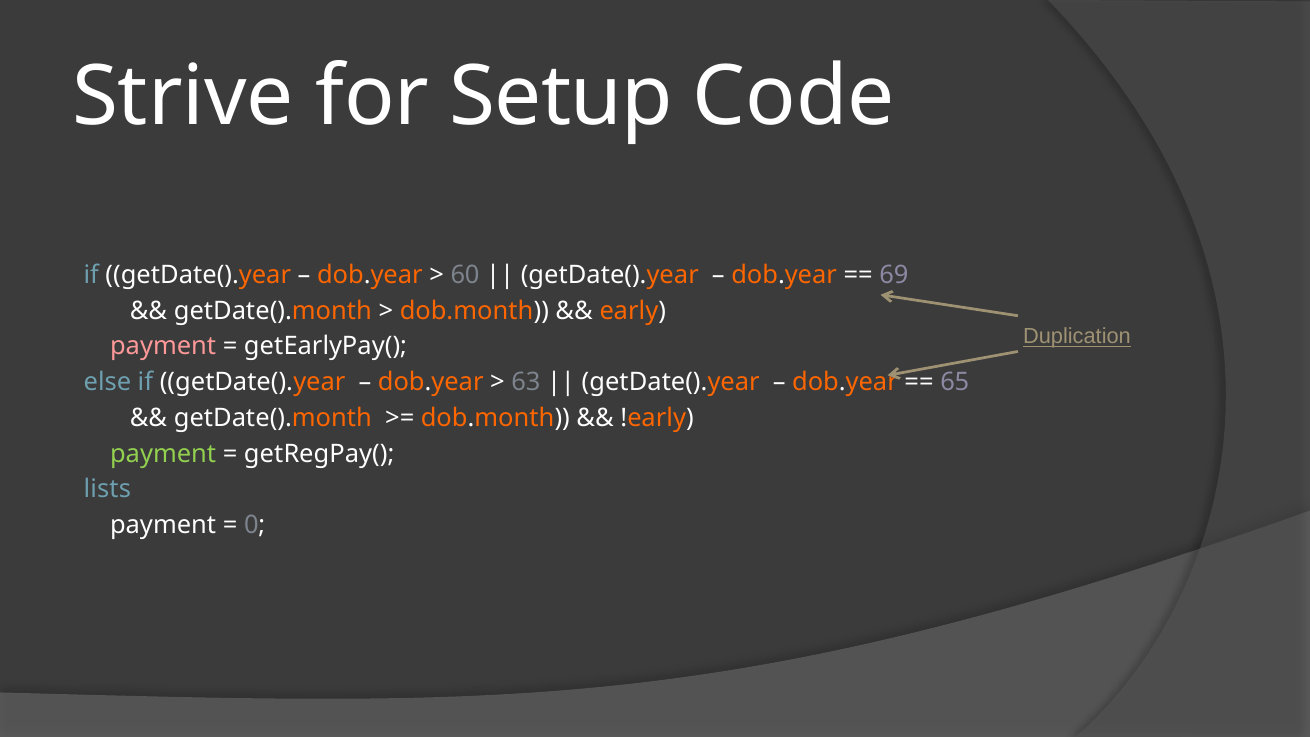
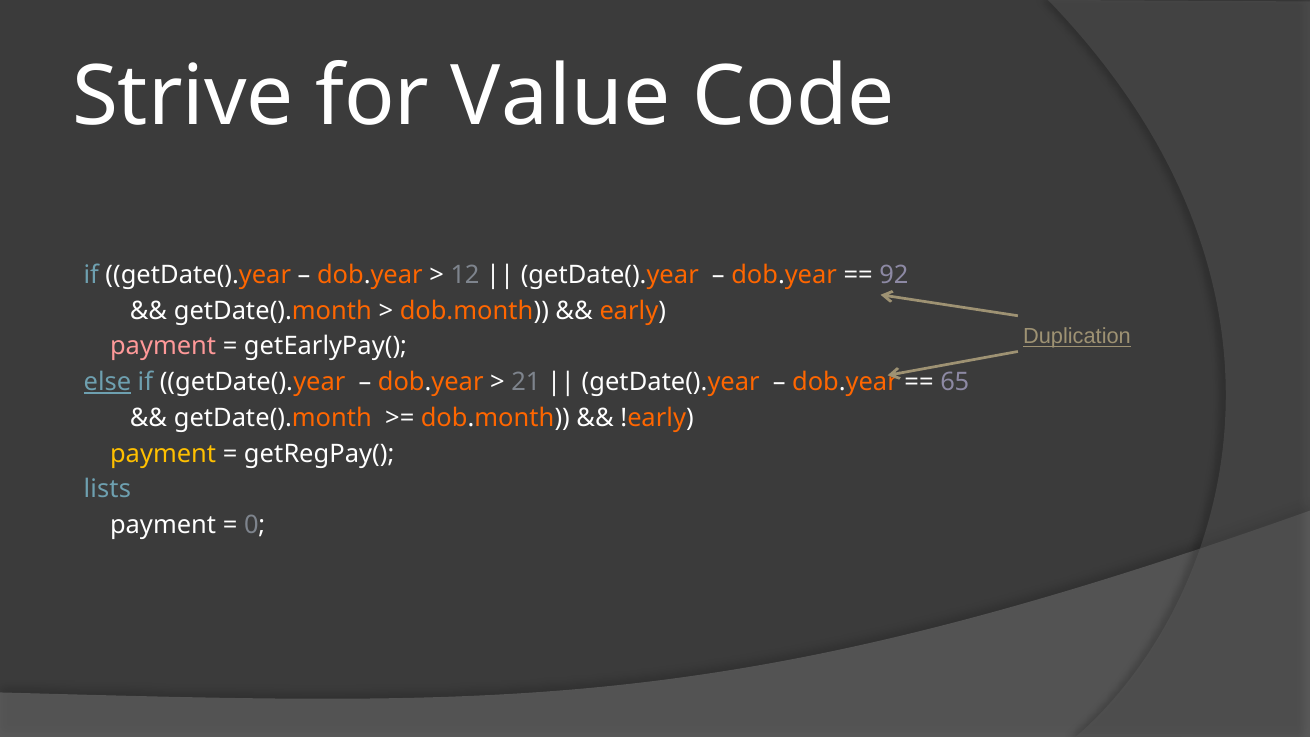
Setup: Setup -> Value
60: 60 -> 12
69: 69 -> 92
else underline: none -> present
63: 63 -> 21
payment at (163, 454) colour: light green -> yellow
